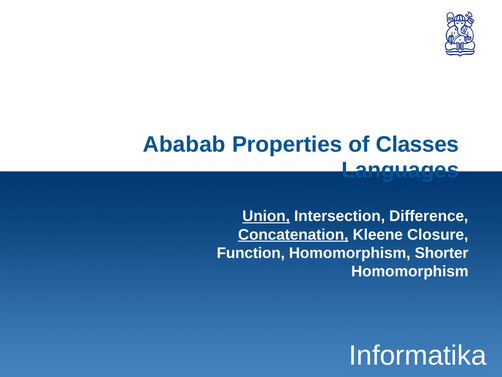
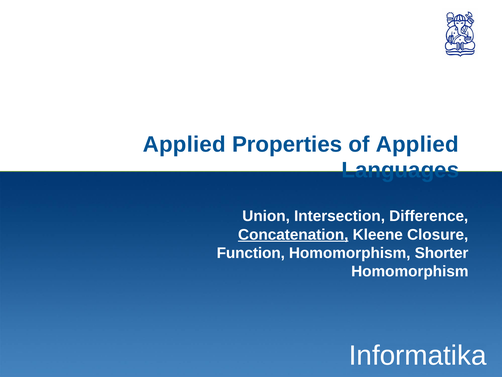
Ababab at (184, 144): Ababab -> Applied
of Classes: Classes -> Applied
Union underline: present -> none
